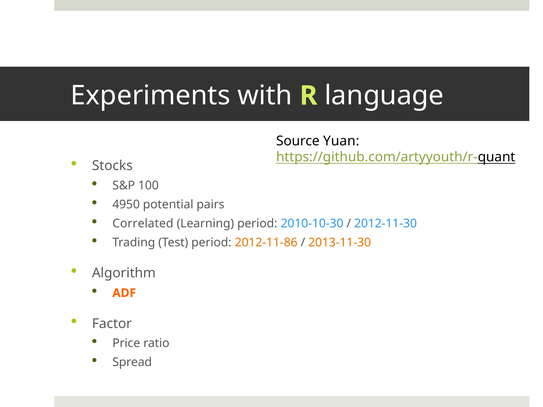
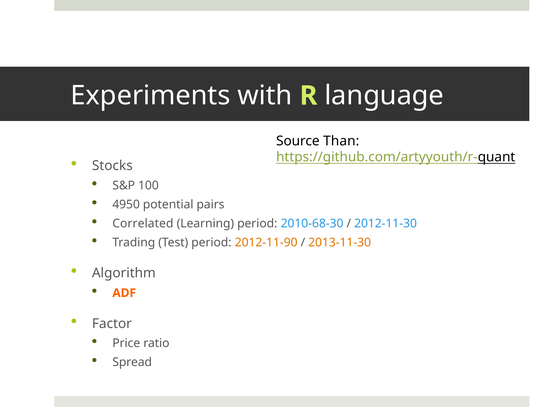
Yuan: Yuan -> Than
2010-10-30: 2010-10-30 -> 2010-68-30
2012-11-86: 2012-11-86 -> 2012-11-90
